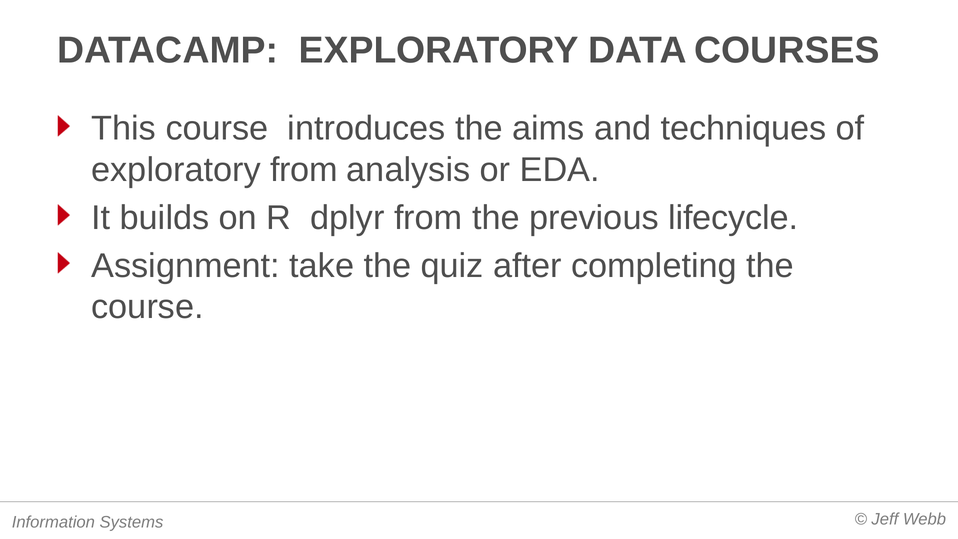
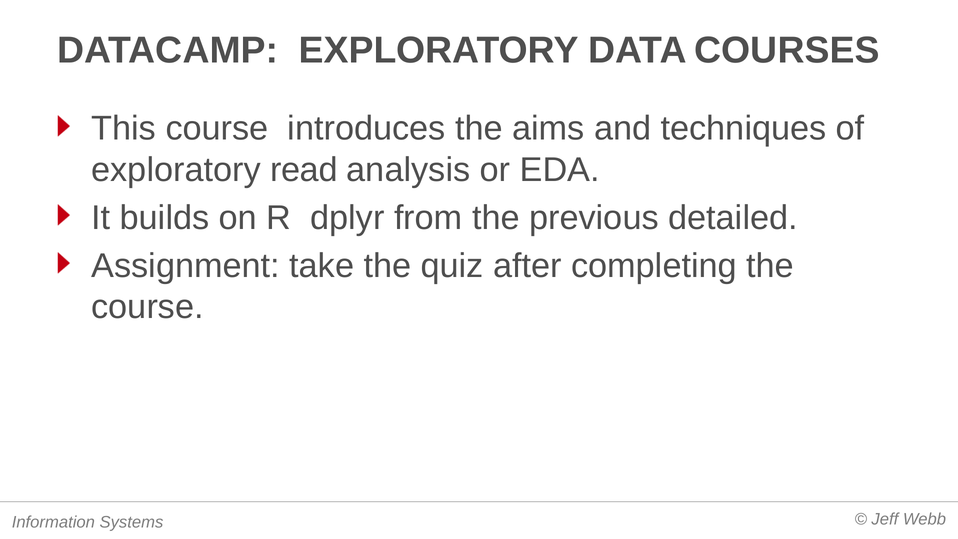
exploratory from: from -> read
lifecycle: lifecycle -> detailed
